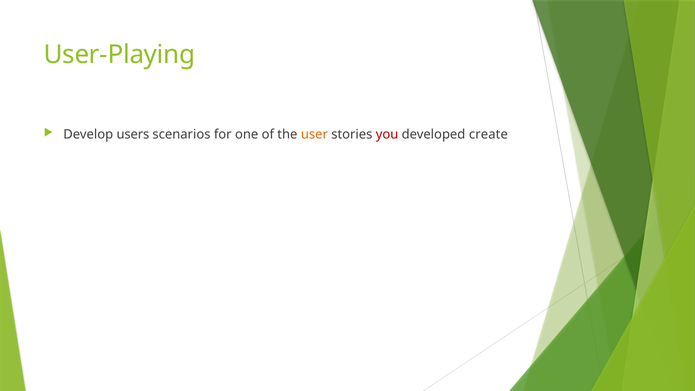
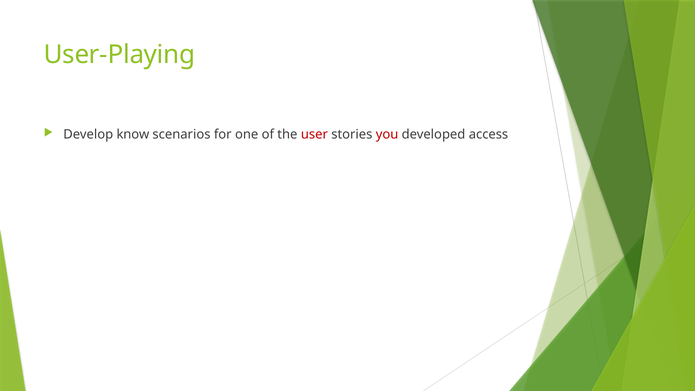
users: users -> know
user colour: orange -> red
create: create -> access
